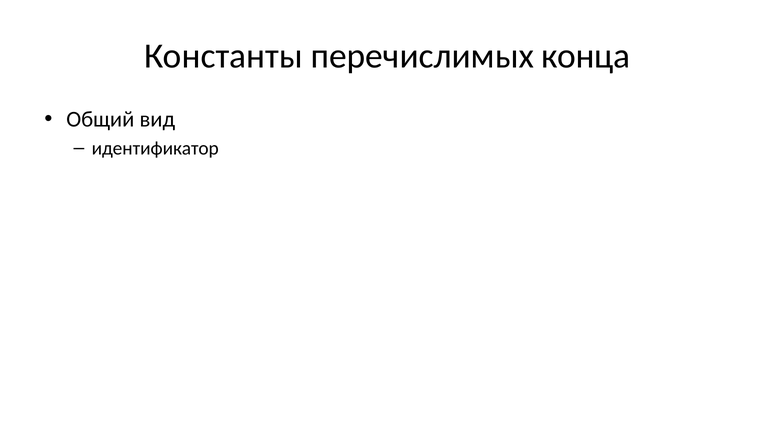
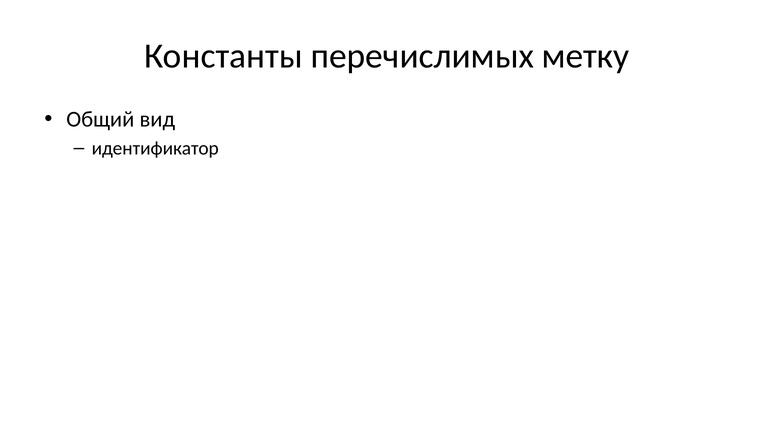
конца: конца -> метку
